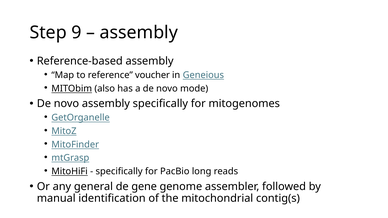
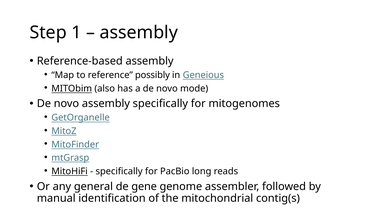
9: 9 -> 1
voucher: voucher -> possibly
